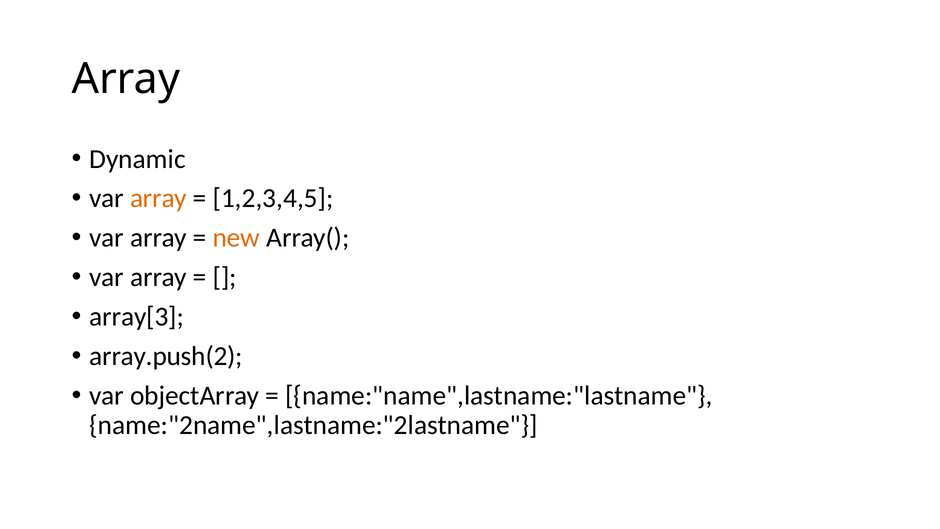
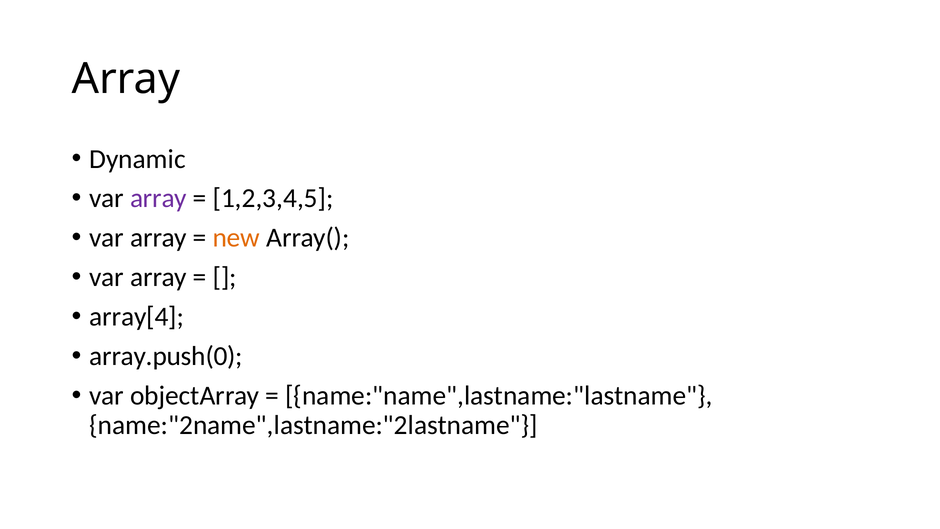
array at (158, 198) colour: orange -> purple
array[3: array[3 -> array[4
array.push(2: array.push(2 -> array.push(0
